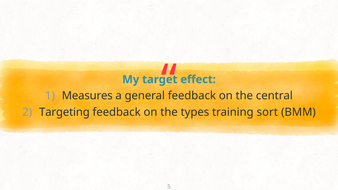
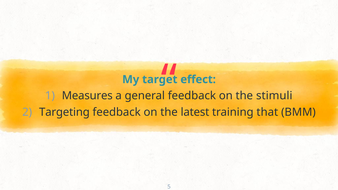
central: central -> stimuli
types: types -> latest
sort: sort -> that
